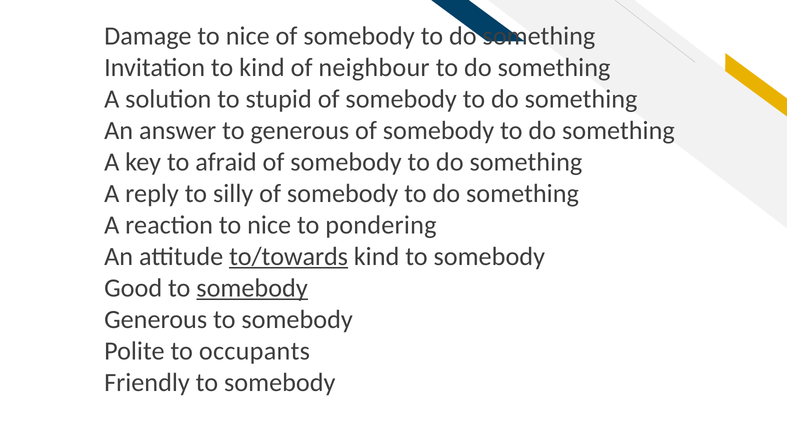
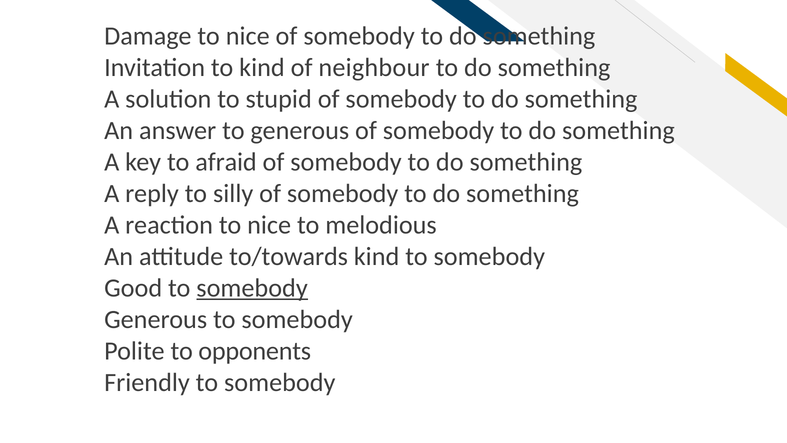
pondering: pondering -> melodious
to/towards underline: present -> none
occupants: occupants -> opponents
